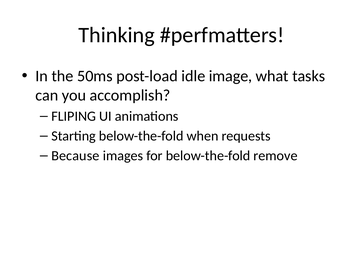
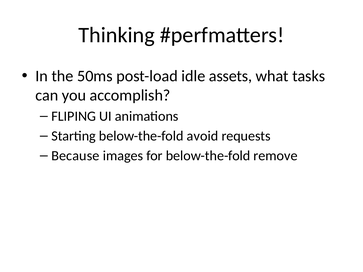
image: image -> assets
when: when -> avoid
